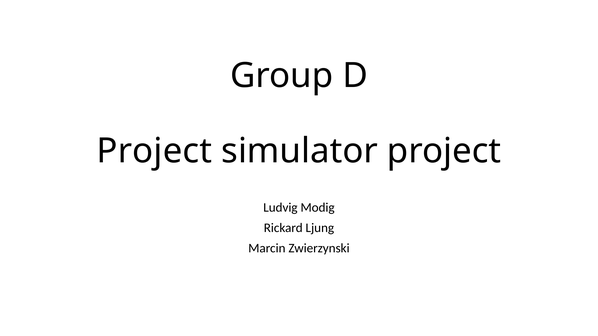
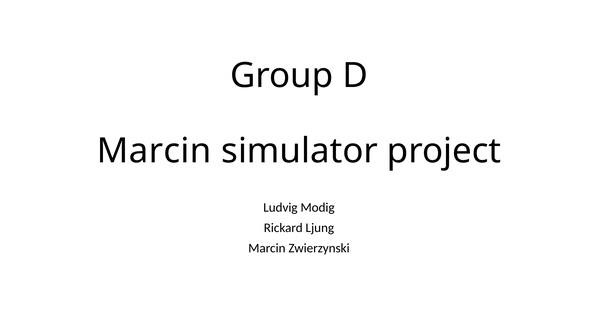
Project at (154, 151): Project -> Marcin
